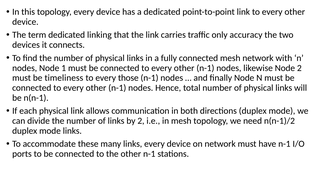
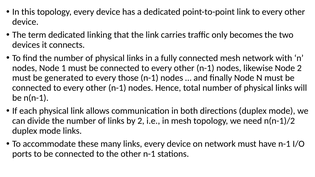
accuracy: accuracy -> becomes
timeliness: timeliness -> generated
